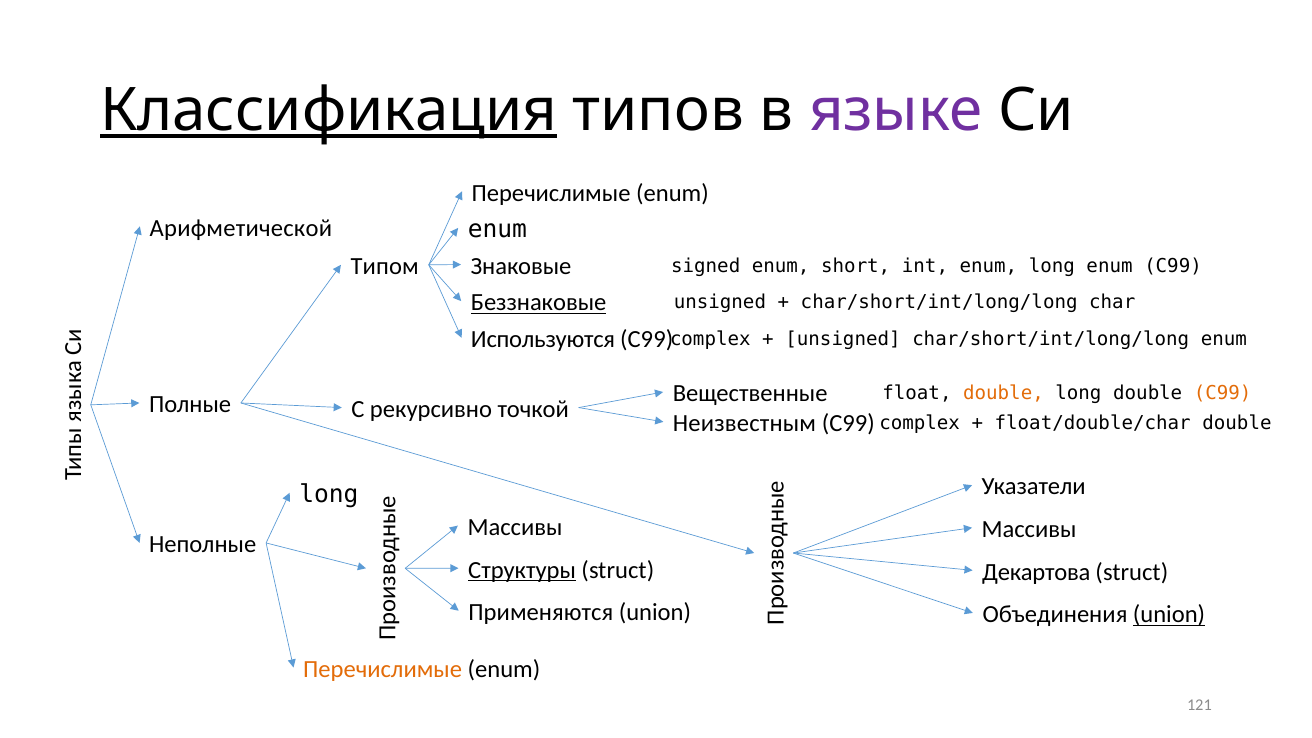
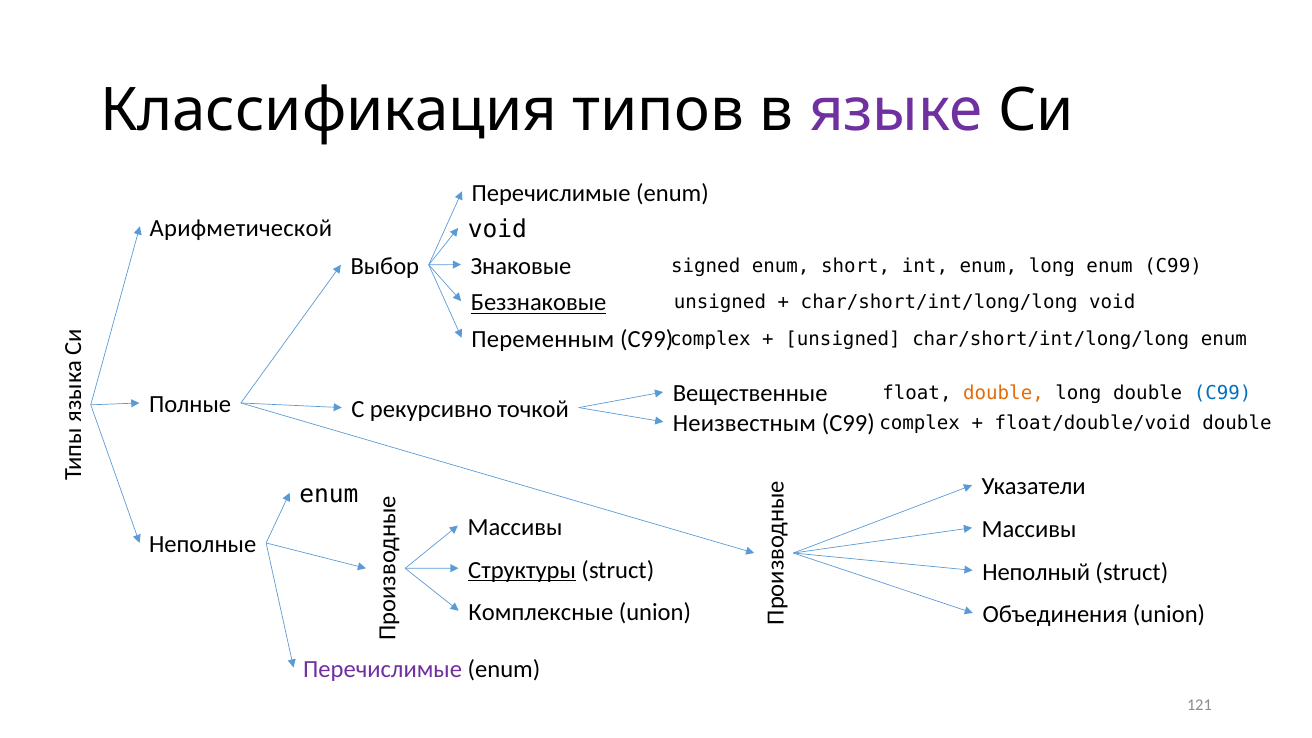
Классификация underline: present -> none
enum at (497, 230): enum -> void
Типом: Типом -> Выбор
char/short/int/long/long char: char -> void
Используются: Используются -> Переменным
C99 at (1223, 393) colour: orange -> blue
float/double/char: float/double/char -> float/double/void
long at (329, 494): long -> enum
Декартова: Декартова -> Неполный
Применяются: Применяются -> Комплексные
union at (1169, 615) underline: present -> none
Перечислимые at (383, 669) colour: orange -> purple
